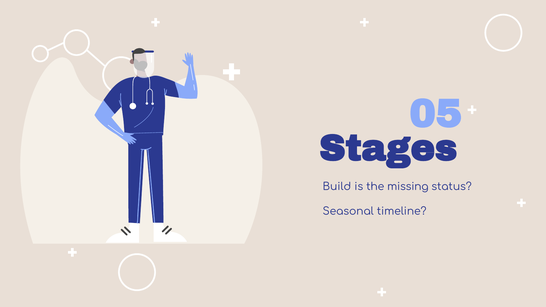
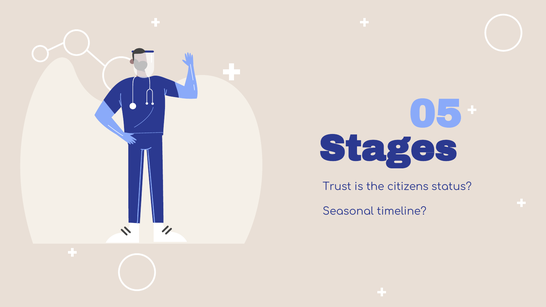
Build: Build -> Trust
missing: missing -> citizens
